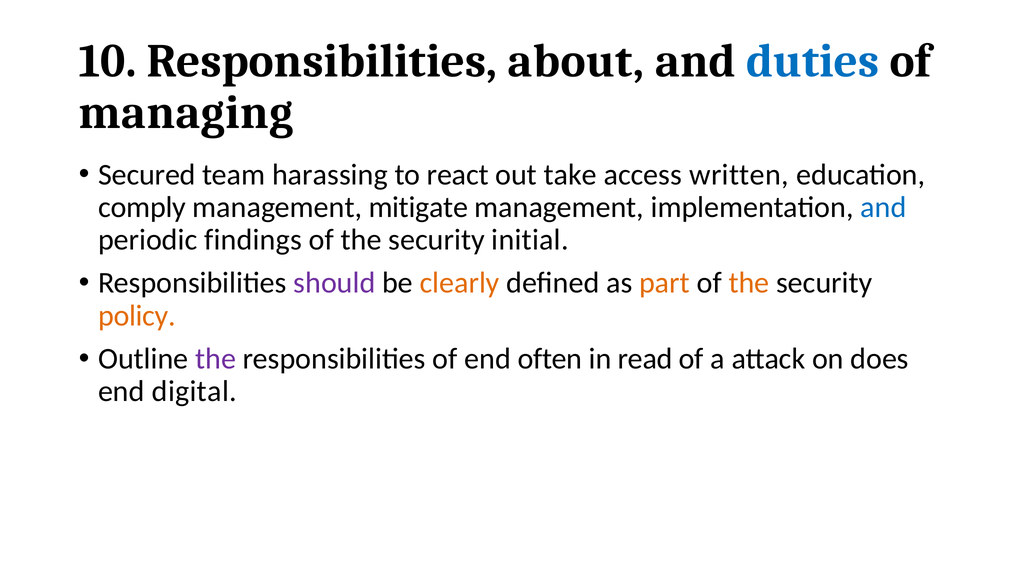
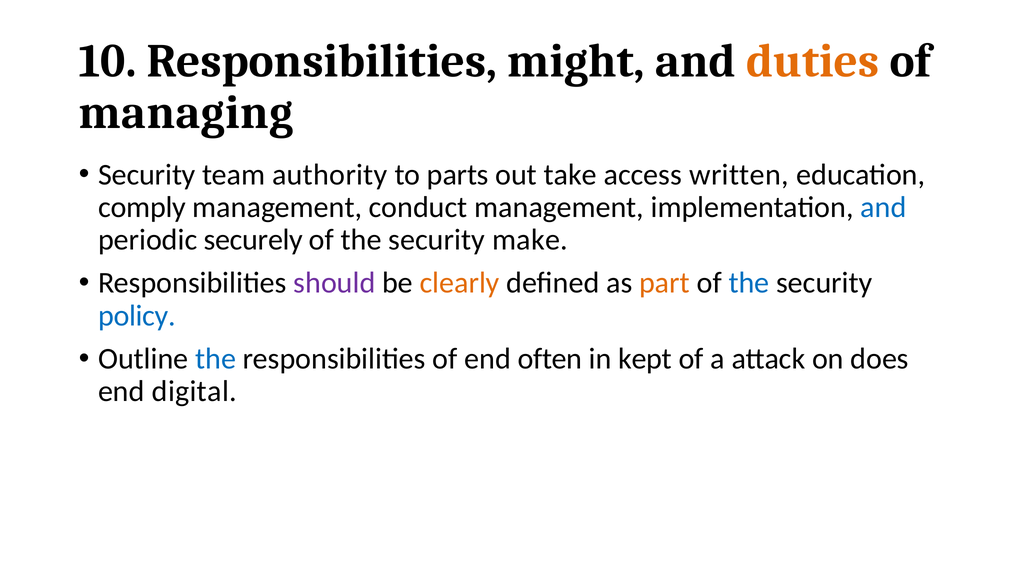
about: about -> might
duties colour: blue -> orange
Secured at (147, 175): Secured -> Security
harassing: harassing -> authority
react: react -> parts
mitigate: mitigate -> conduct
findings: findings -> securely
initial: initial -> make
the at (749, 283) colour: orange -> blue
policy colour: orange -> blue
the at (216, 359) colour: purple -> blue
read: read -> kept
